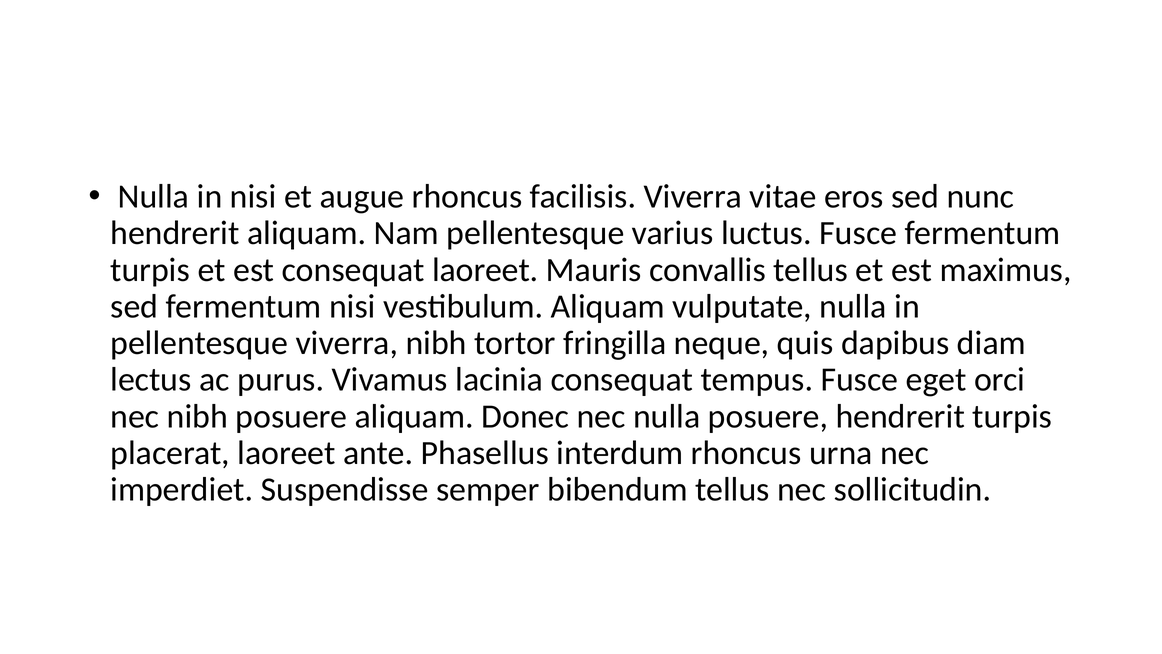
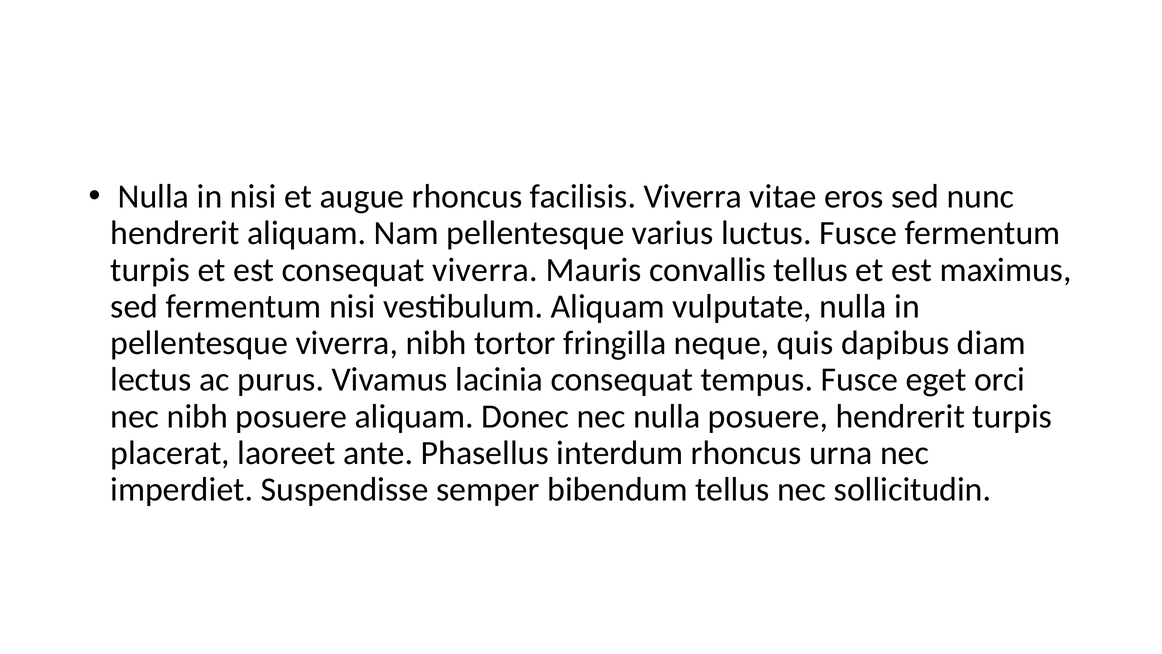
consequat laoreet: laoreet -> viverra
